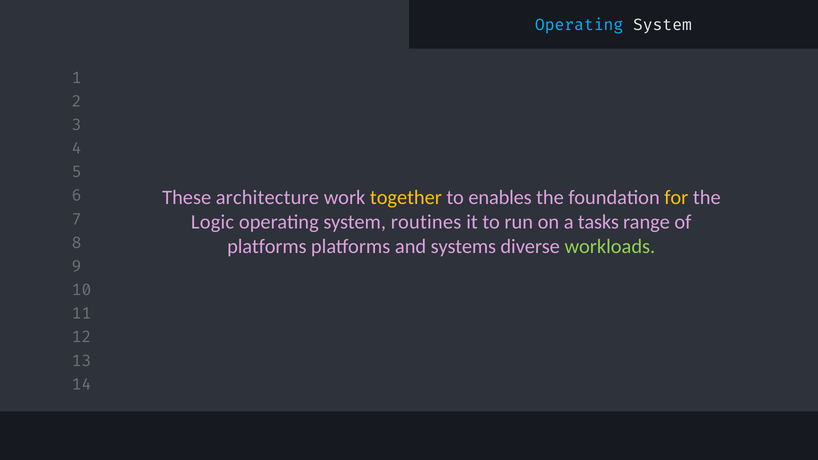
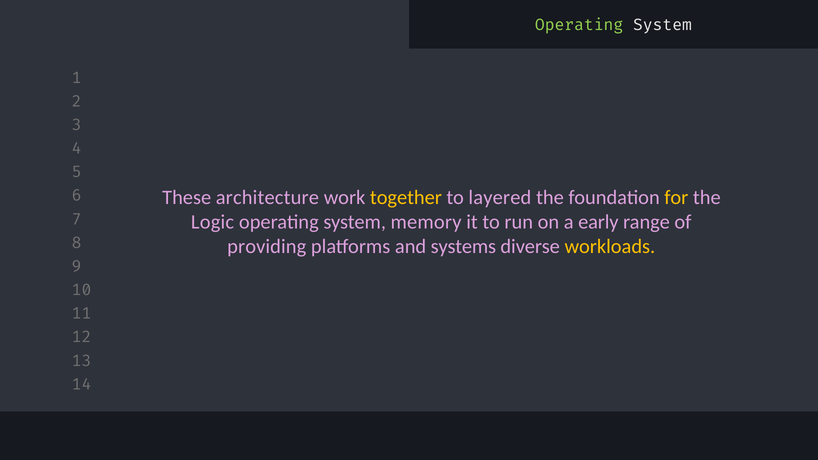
Operating at (579, 25) colour: light blue -> light green
enables: enables -> layered
routines: routines -> memory
tasks: tasks -> early
platforms at (267, 246): platforms -> providing
workloads colour: light green -> yellow
